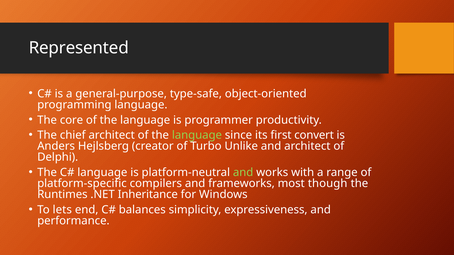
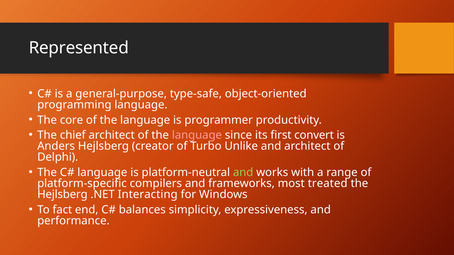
language at (197, 135) colour: light green -> pink
though: though -> treated
Runtimes at (62, 195): Runtimes -> Hejlsberg
Inheritance: Inheritance -> Interacting
lets: lets -> fact
